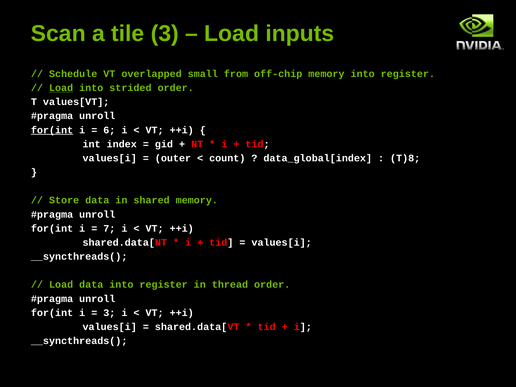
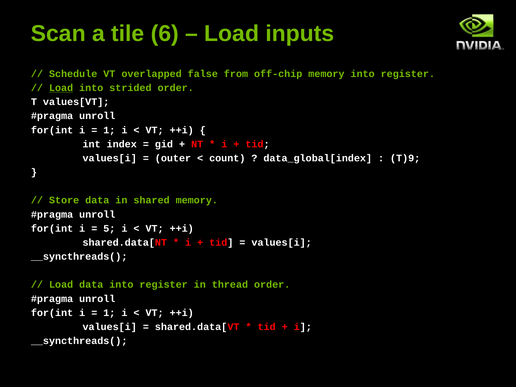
tile 3: 3 -> 6
small: small -> false
for(int at (52, 130) underline: present -> none
6 at (109, 130): 6 -> 1
T)8: T)8 -> T)9
7: 7 -> 5
3 at (109, 313): 3 -> 1
